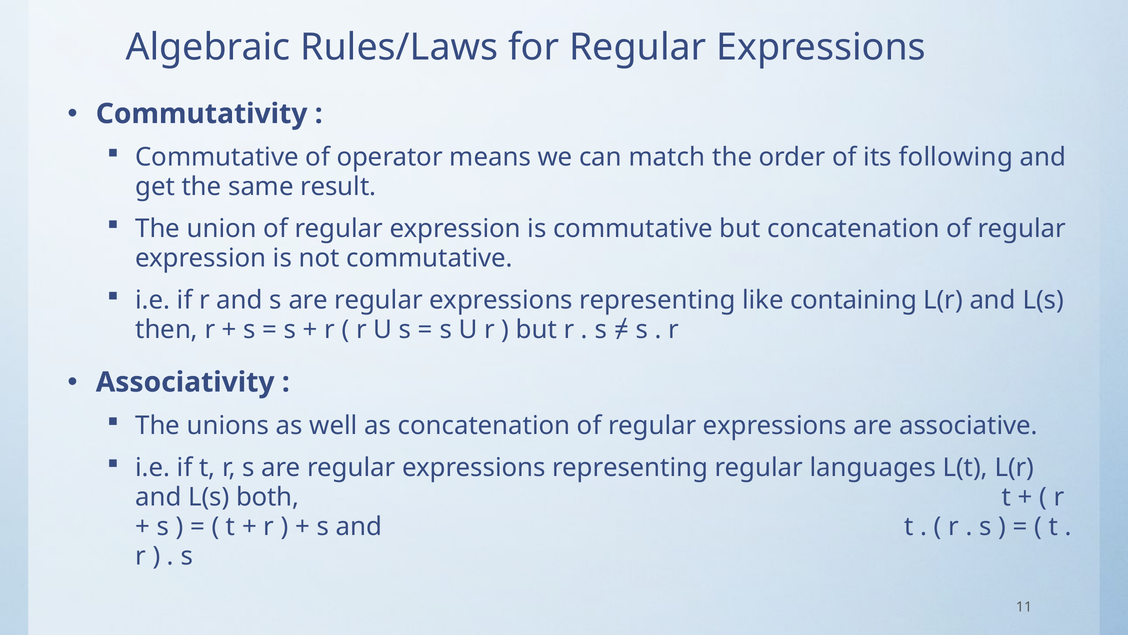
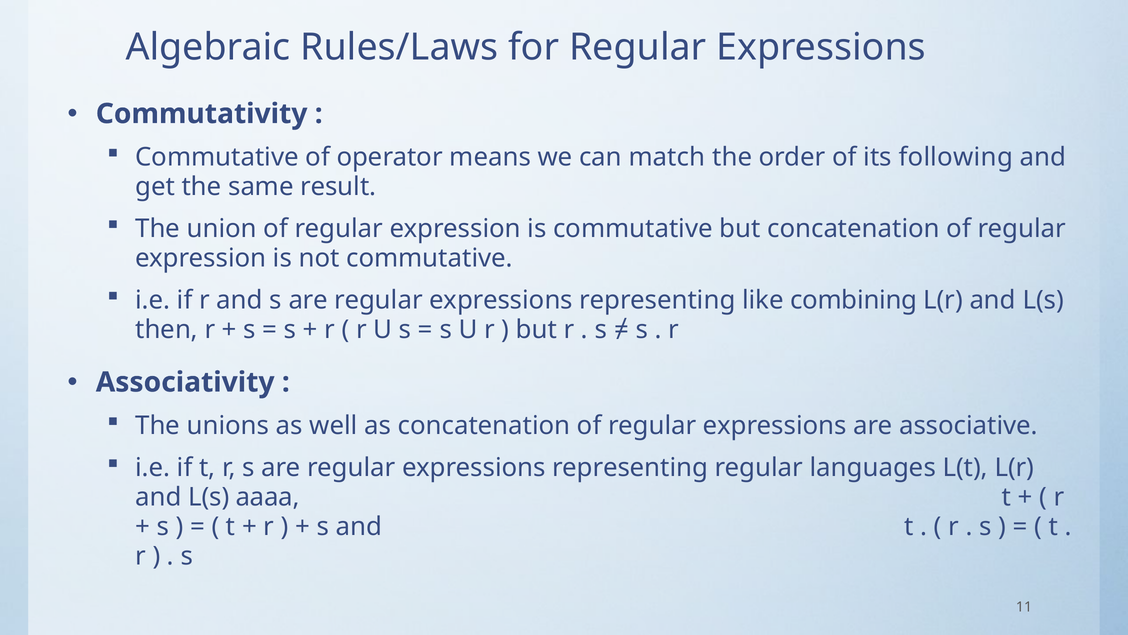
containing: containing -> combining
both: both -> aaaa
